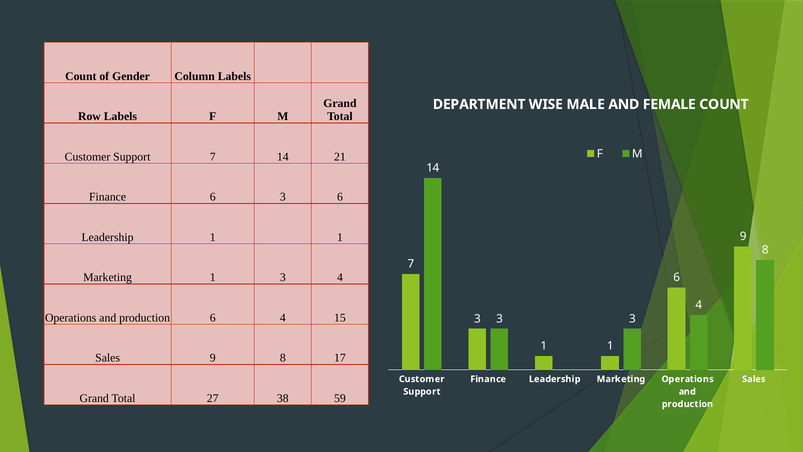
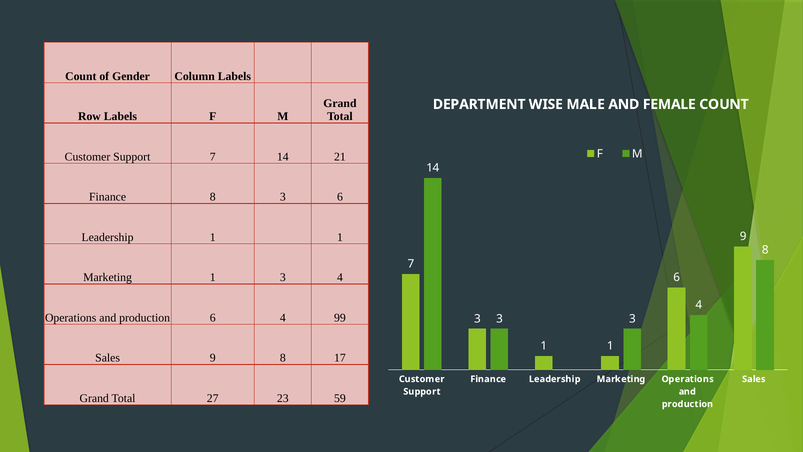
Finance 6: 6 -> 8
15: 15 -> 99
38: 38 -> 23
